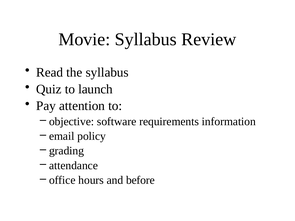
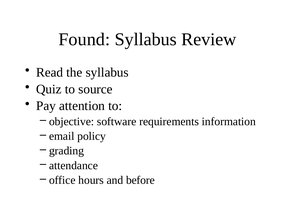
Movie: Movie -> Found
launch: launch -> source
